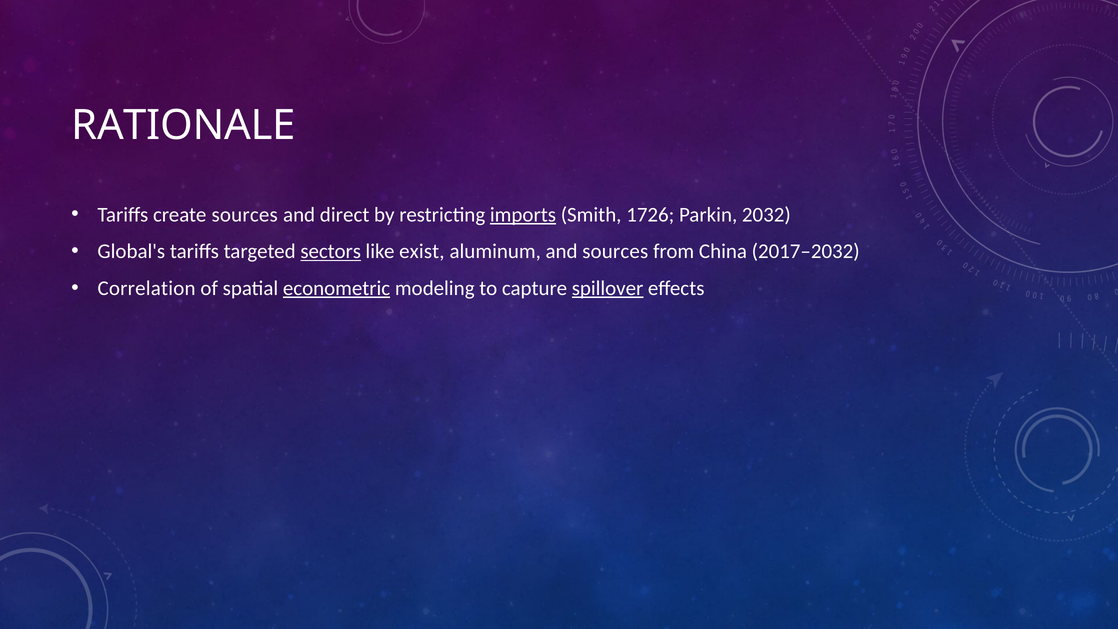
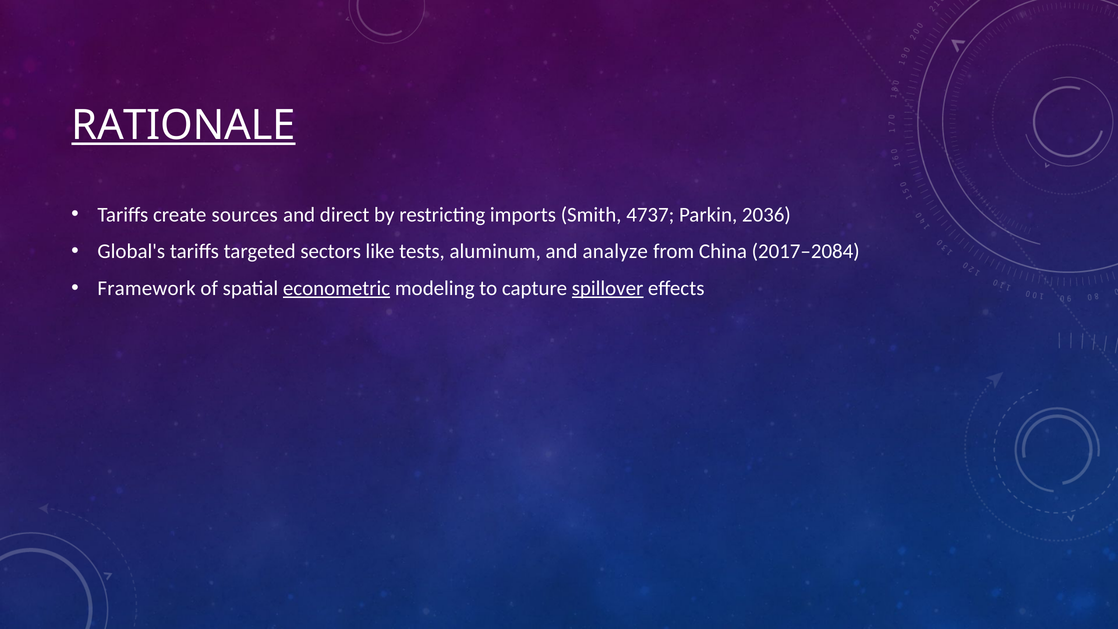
RATIONALE underline: none -> present
imports underline: present -> none
1726: 1726 -> 4737
2032: 2032 -> 2036
sectors underline: present -> none
exist: exist -> tests
and sources: sources -> analyze
2017–2032: 2017–2032 -> 2017–2084
Correlation: Correlation -> Framework
